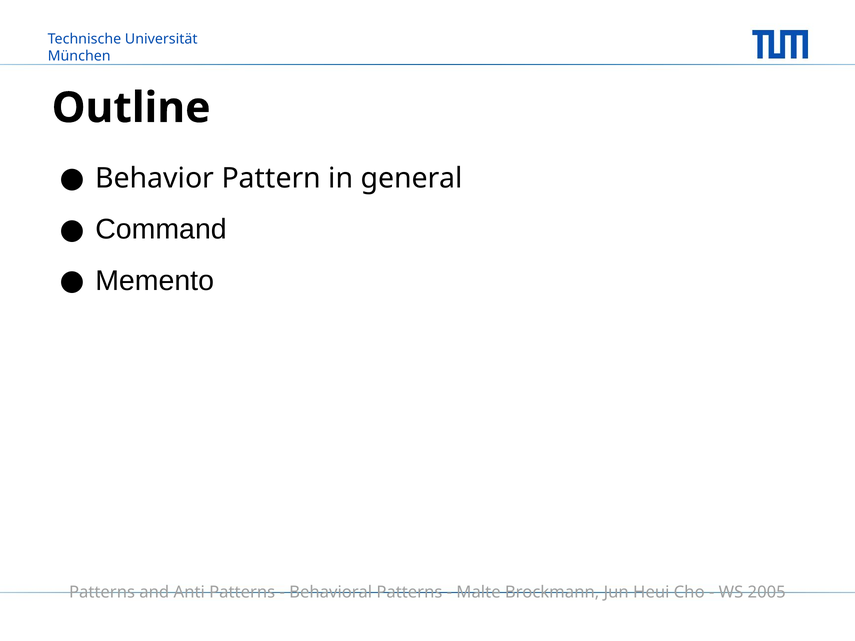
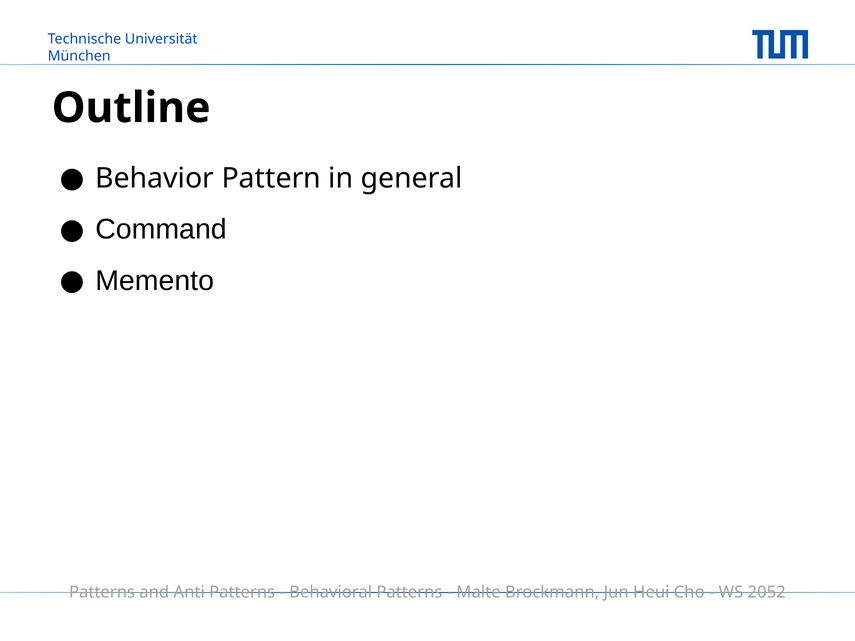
2005: 2005 -> 2052
